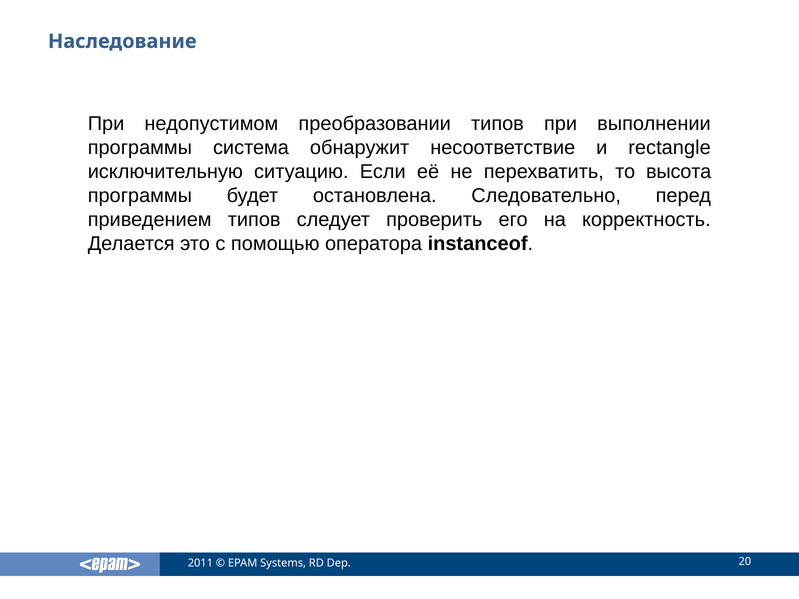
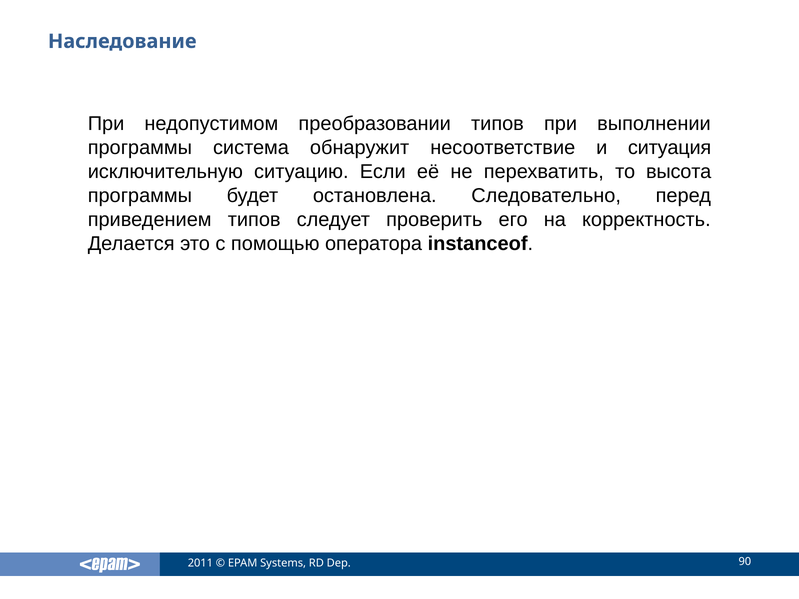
rectangle: rectangle -> ситуация
20: 20 -> 90
